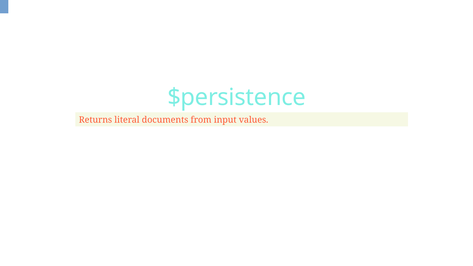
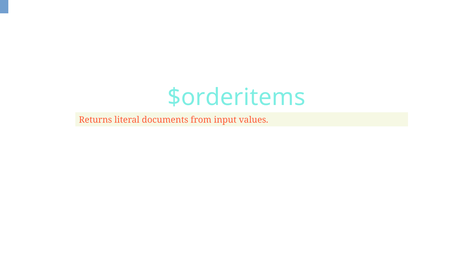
$persistence: $persistence -> $orderitems
